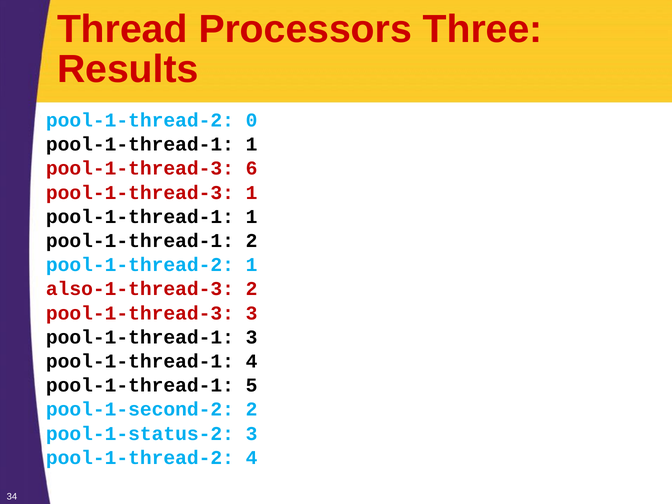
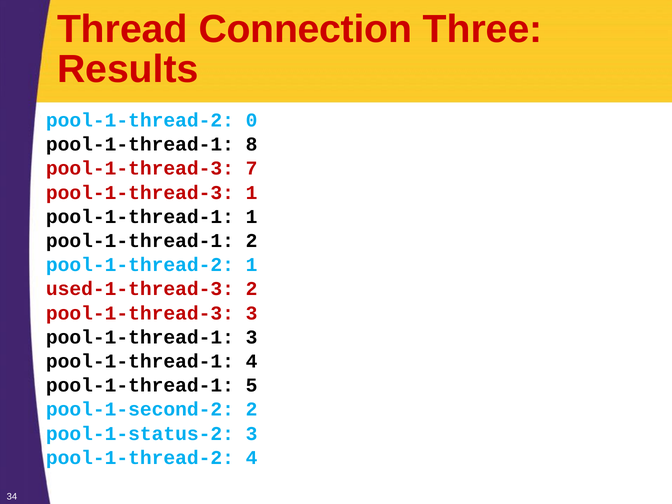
Processors: Processors -> Connection
1 at (252, 144): 1 -> 8
6: 6 -> 7
also-1-thread-3: also-1-thread-3 -> used-1-thread-3
